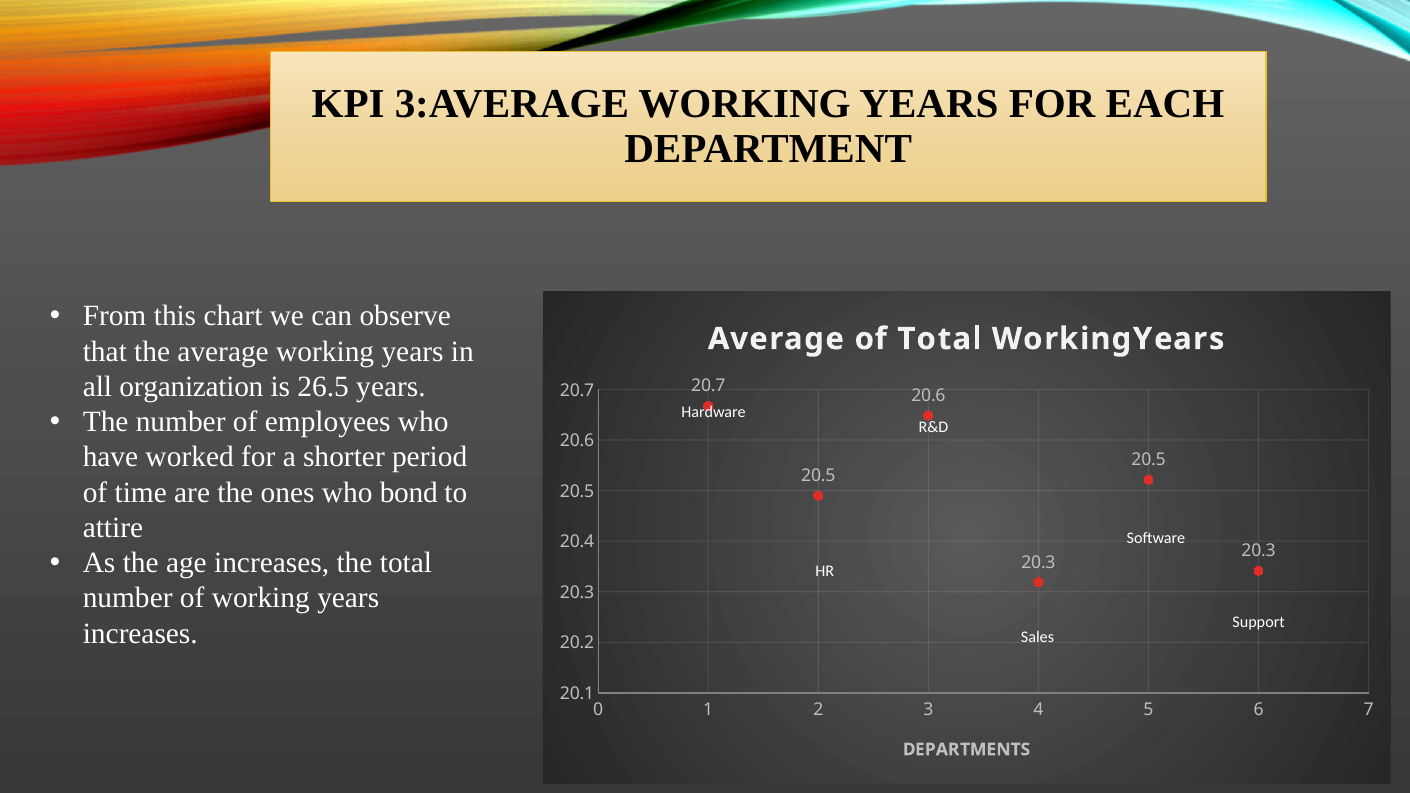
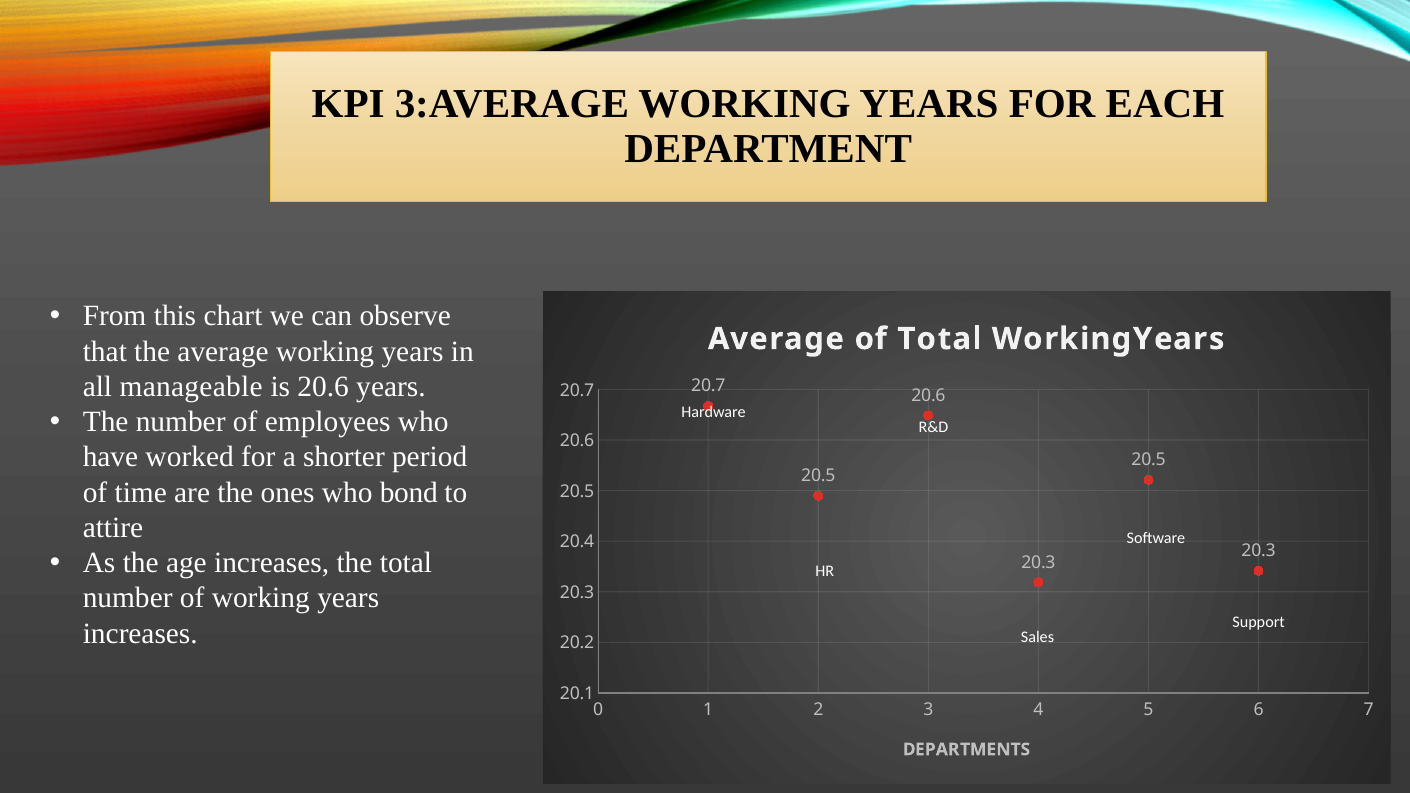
organization: organization -> manageable
is 26.5: 26.5 -> 20.6
